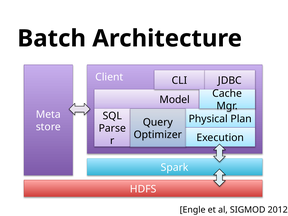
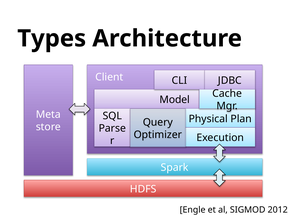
Batch: Batch -> Types
